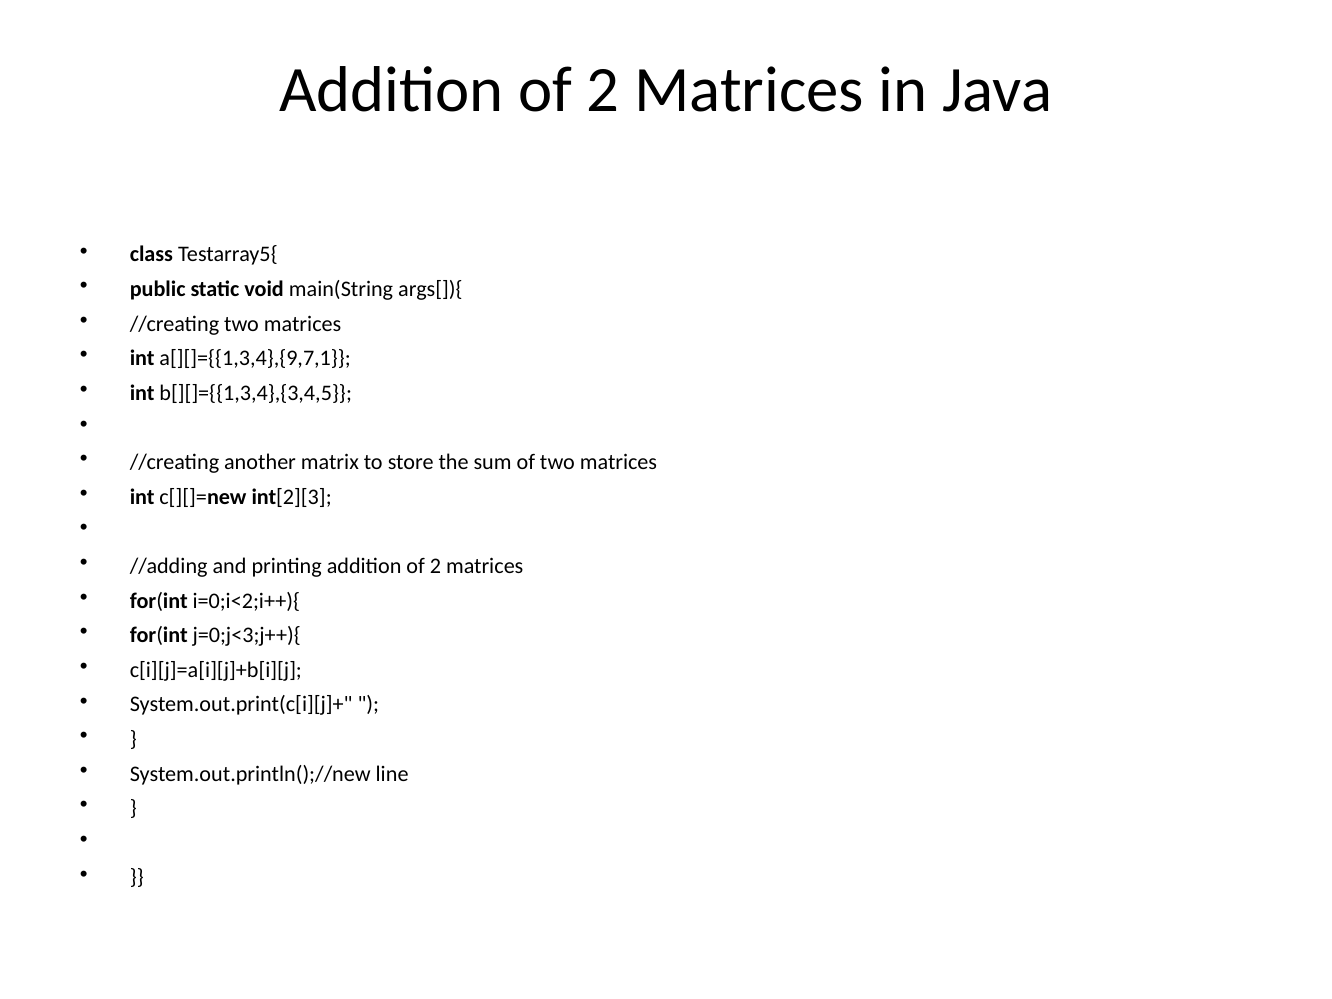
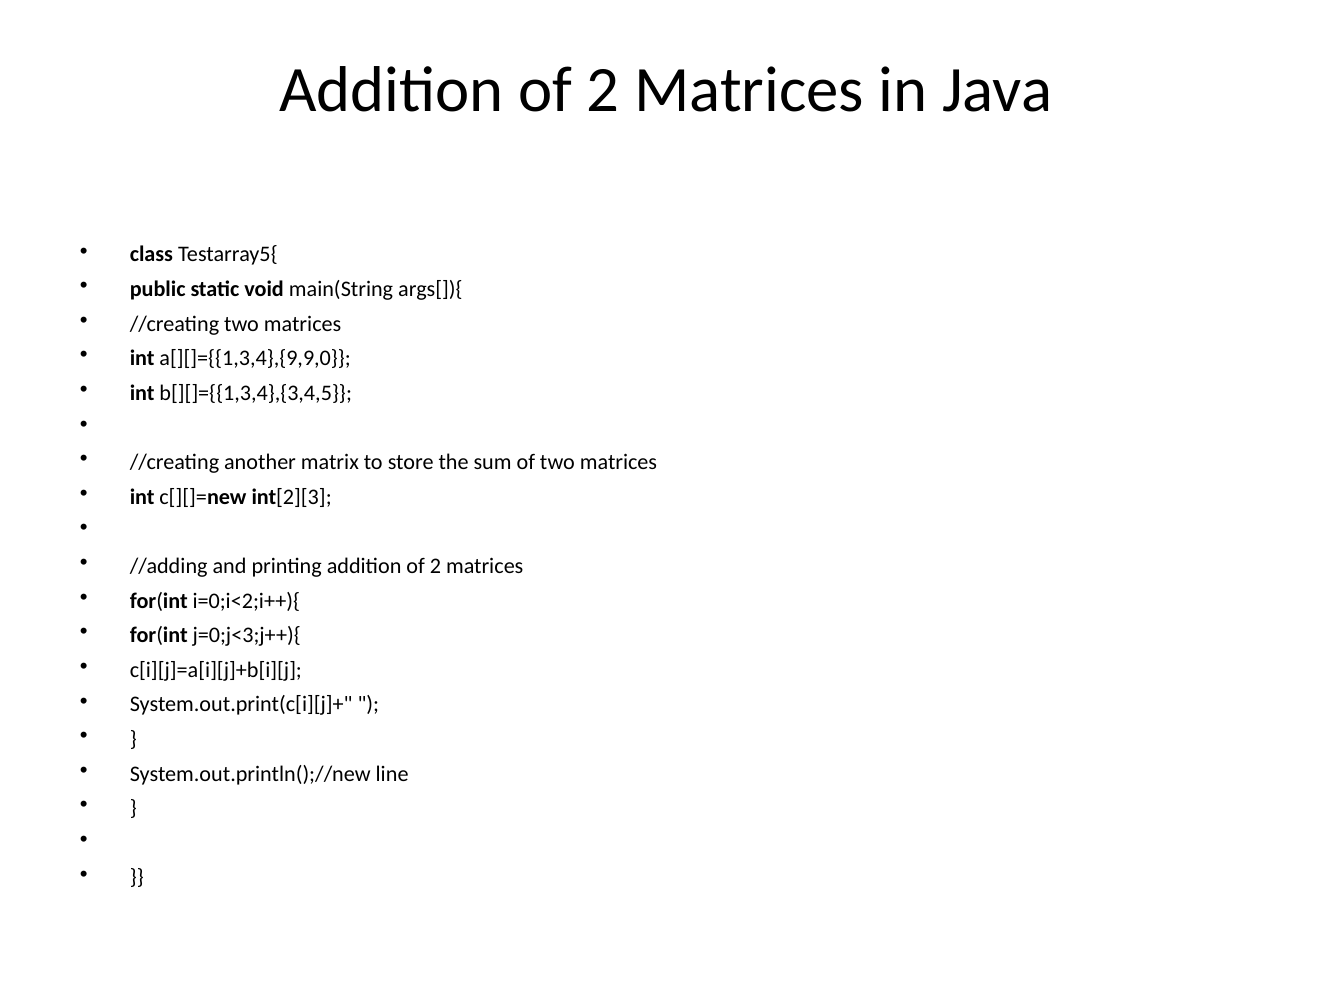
a[][]={{1,3,4},{9,7,1: a[][]={{1,3,4},{9,7,1 -> a[][]={{1,3,4},{9,9,0
